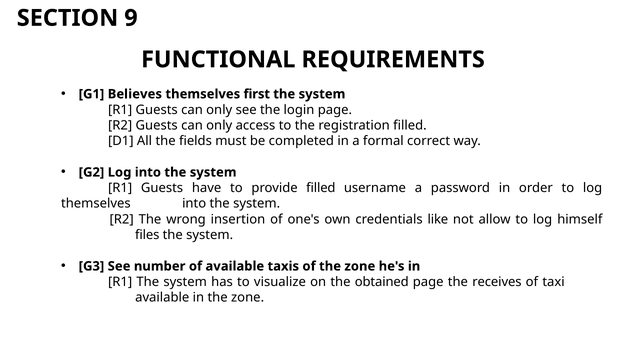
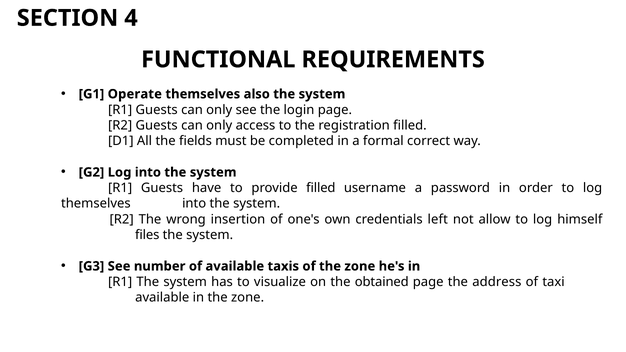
9: 9 -> 4
Believes: Believes -> Operate
first: first -> also
like: like -> left
receives: receives -> address
